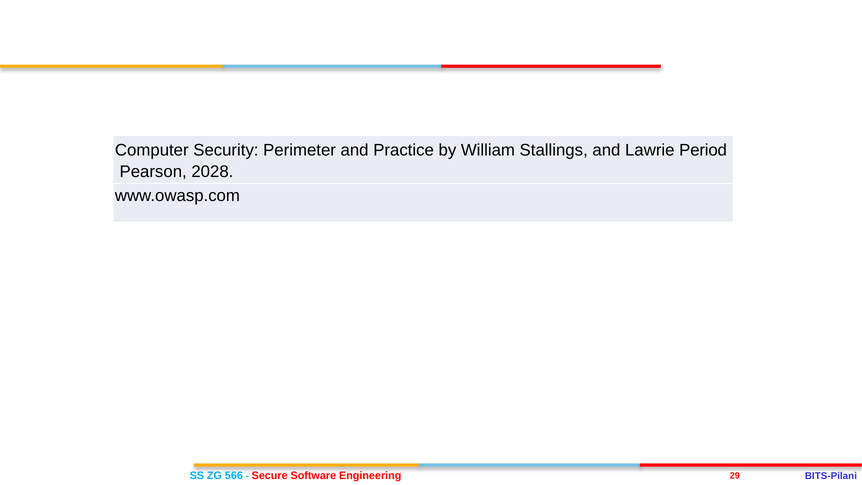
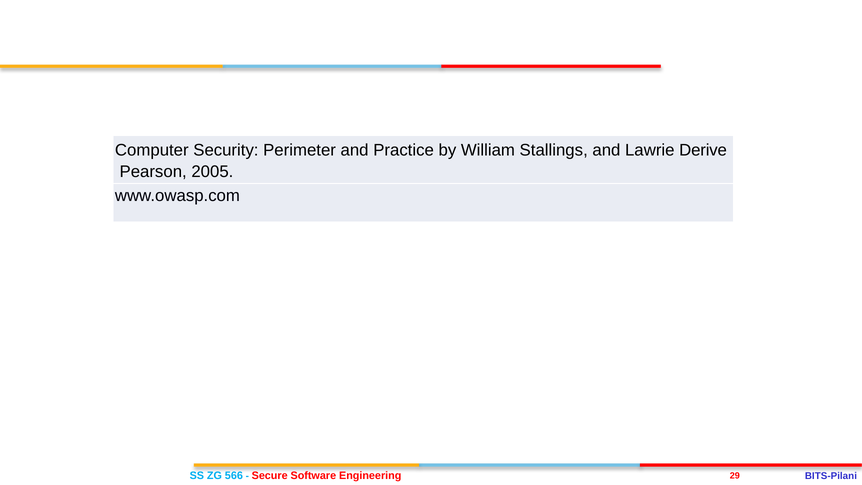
Period: Period -> Derive
2028: 2028 -> 2005
